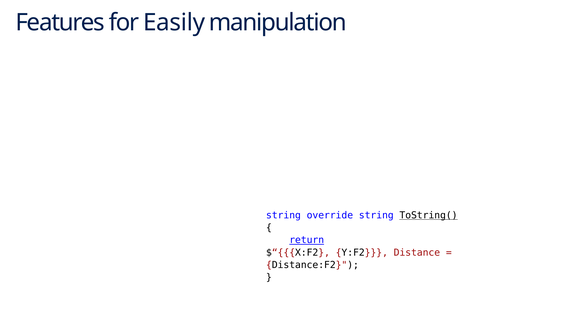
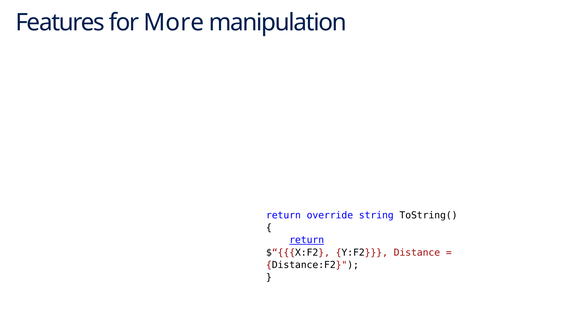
Easily: Easily -> More
string at (283, 216): string -> return
ToString( underline: present -> none
